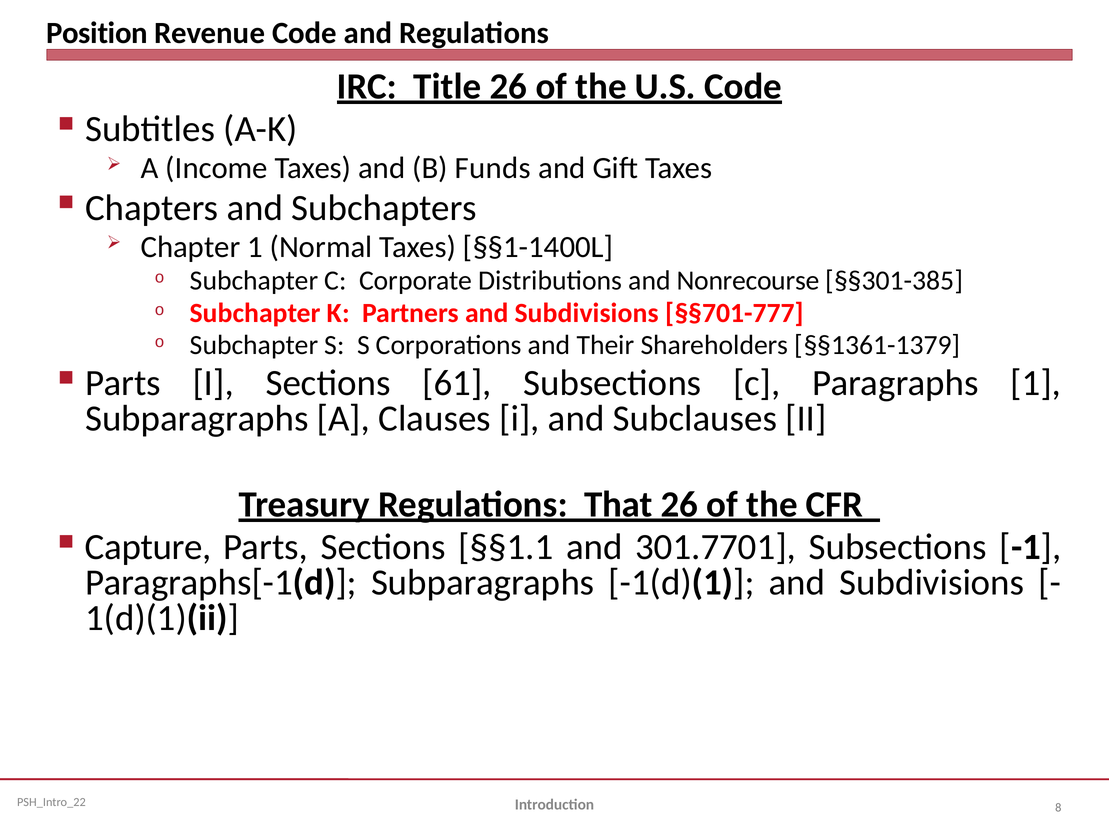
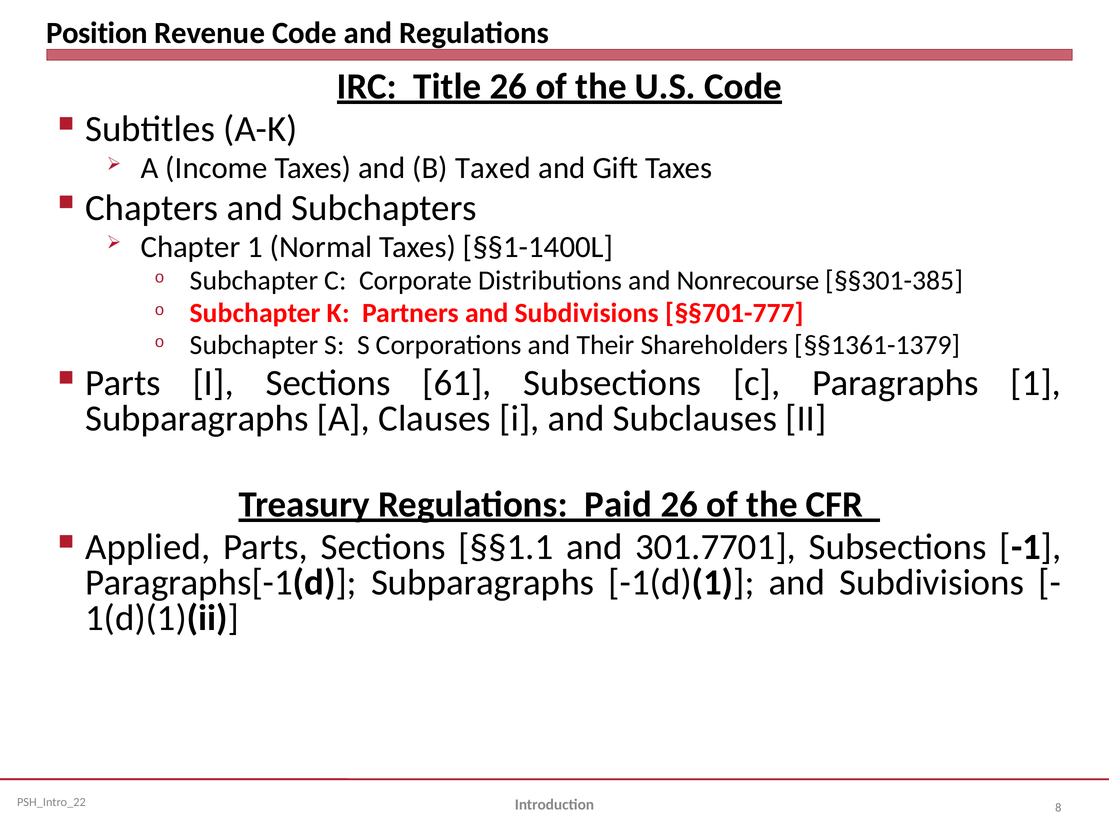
Funds: Funds -> Taxed
That: That -> Paid
Capture: Capture -> Applied
